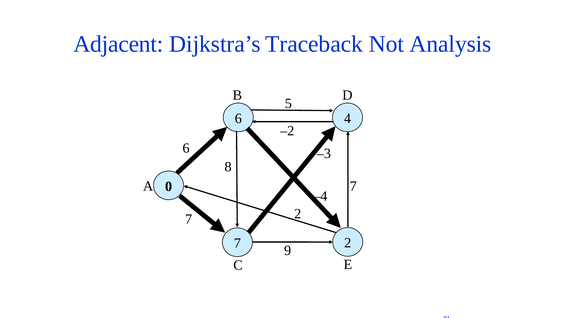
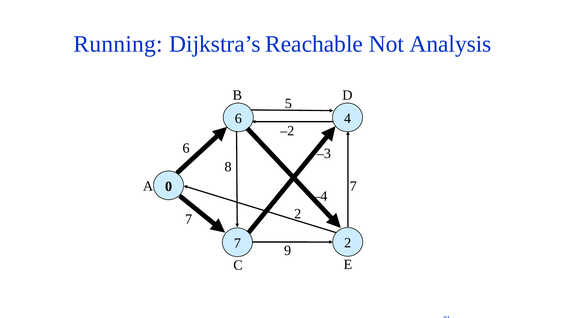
Adjacent: Adjacent -> Running
Traceback: Traceback -> Reachable
